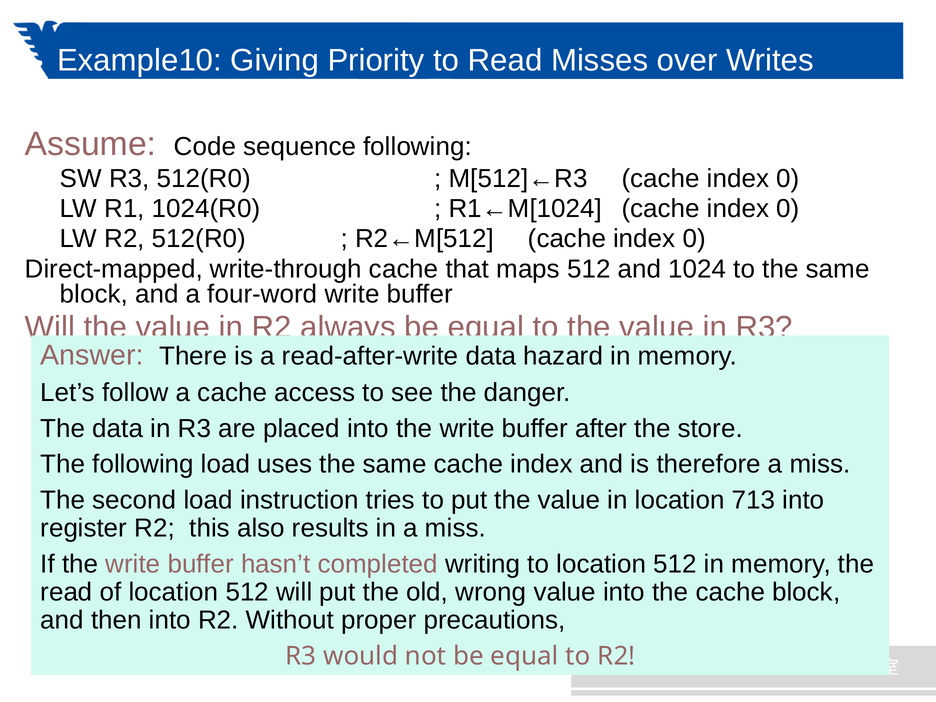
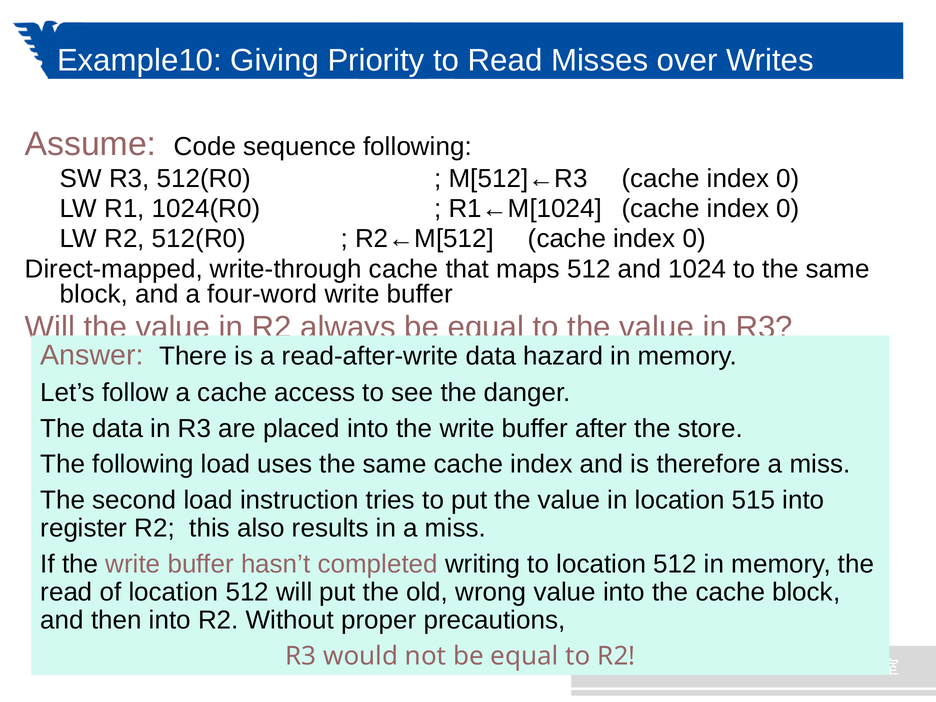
713: 713 -> 515
